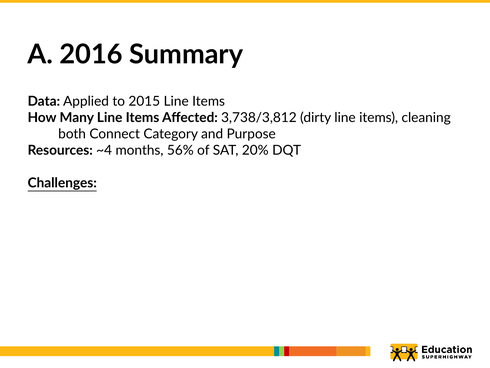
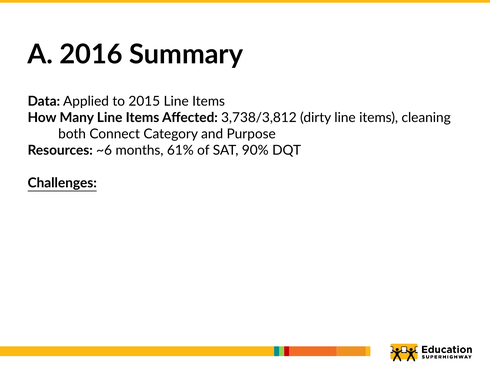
~4: ~4 -> ~6
56%: 56% -> 61%
20%: 20% -> 90%
